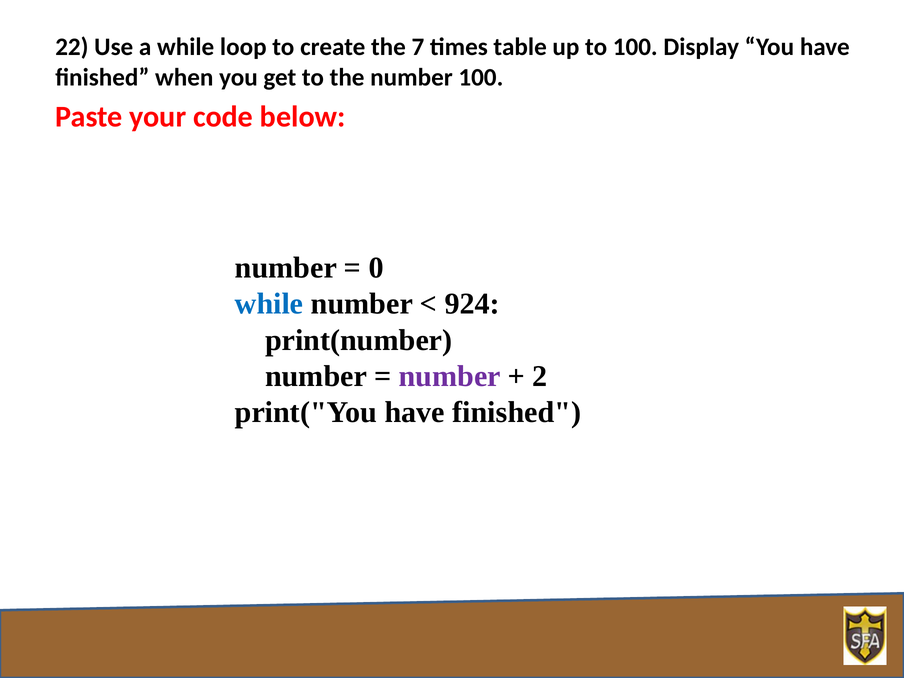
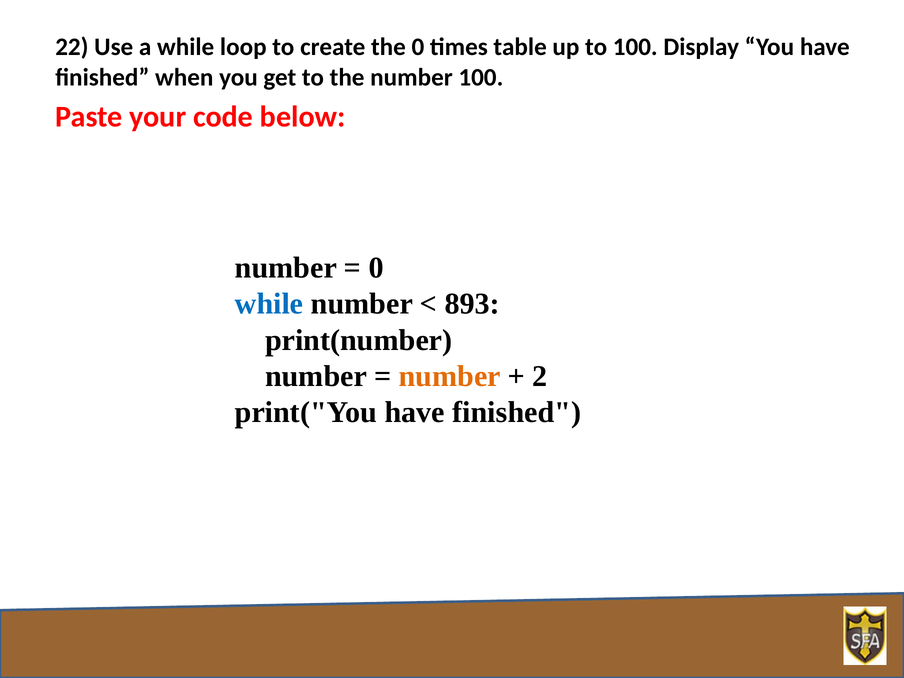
the 7: 7 -> 0
924: 924 -> 893
number at (450, 376) colour: purple -> orange
